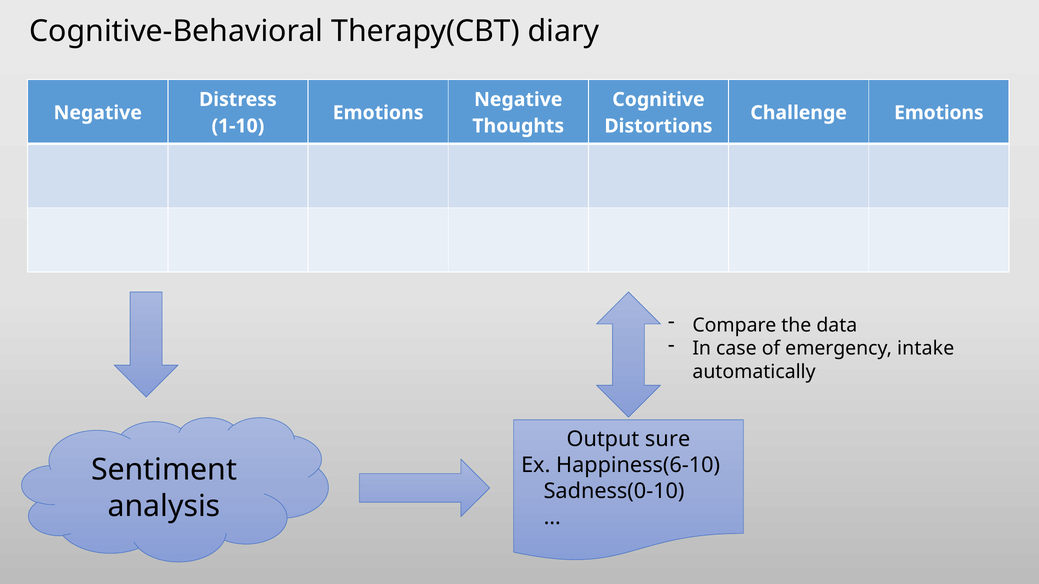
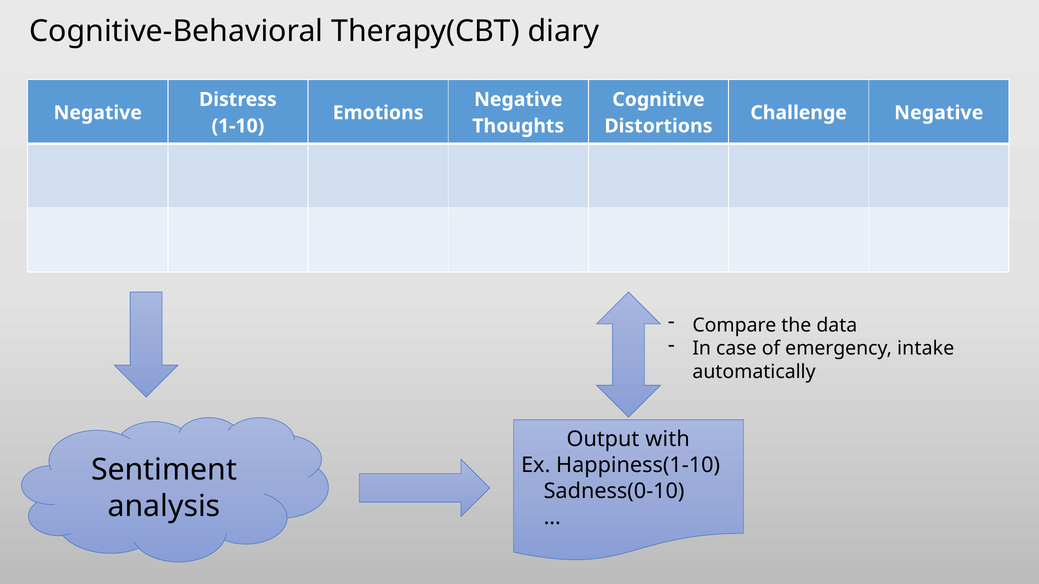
Challenge Emotions: Emotions -> Negative
sure: sure -> with
Happiness(6-10: Happiness(6-10 -> Happiness(1-10
